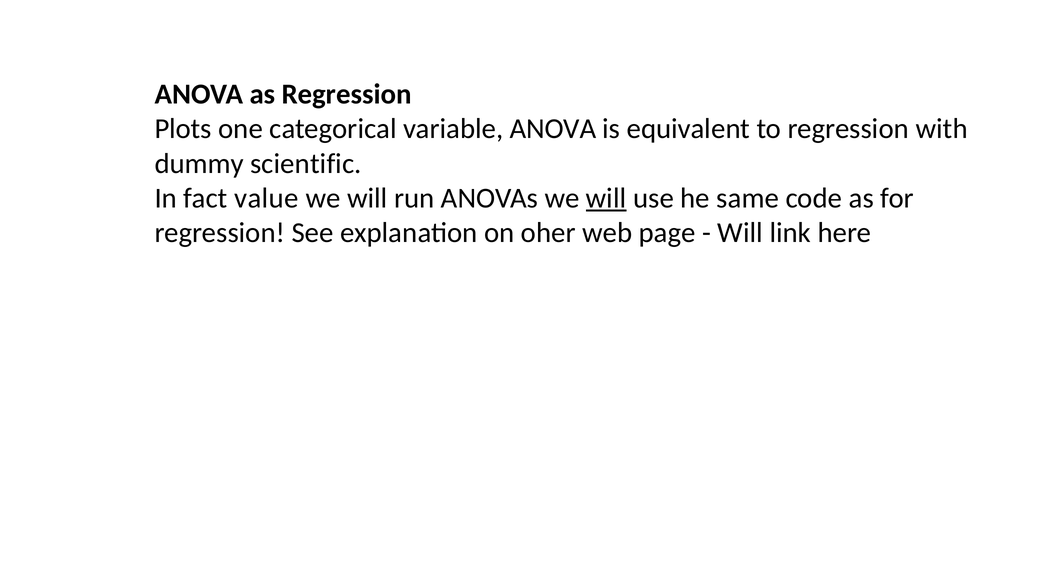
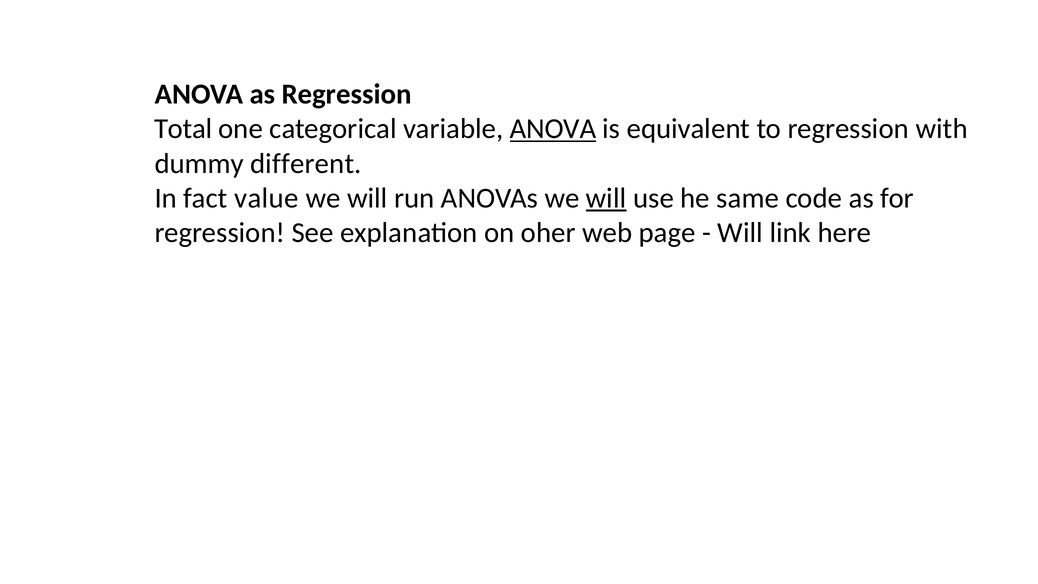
Plots: Plots -> Total
ANOVA at (553, 129) underline: none -> present
scientific: scientific -> different
